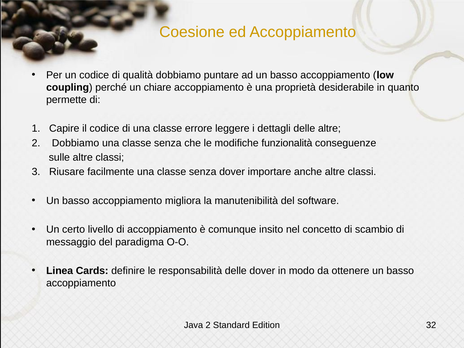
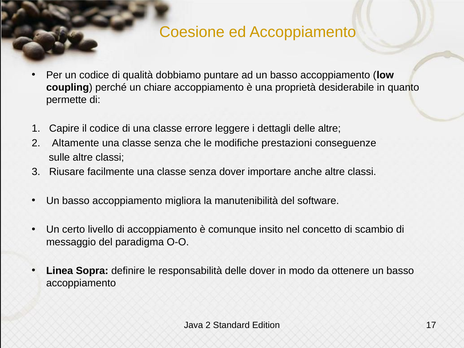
2 Dobbiamo: Dobbiamo -> Altamente
funzionalità: funzionalità -> prestazioni
Cards: Cards -> Sopra
32: 32 -> 17
